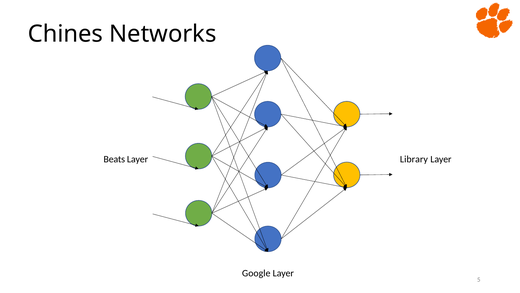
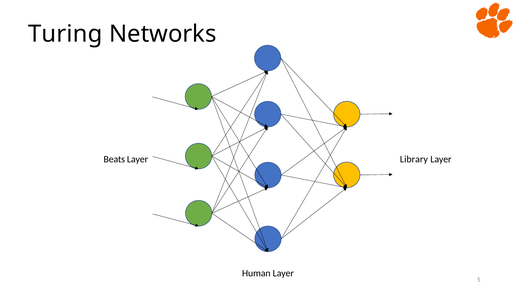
Chines: Chines -> Turing
Google: Google -> Human
